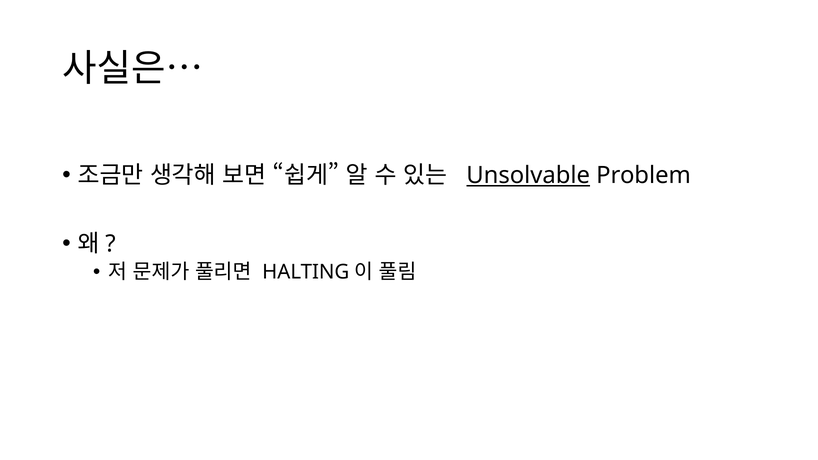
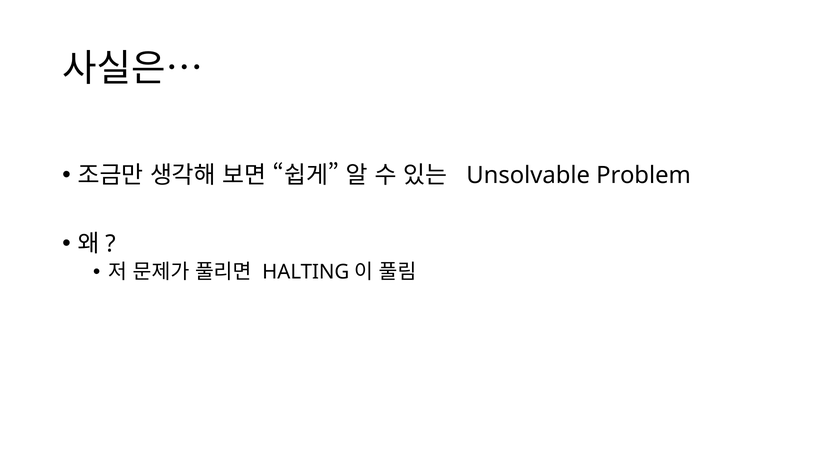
Unsolvable underline: present -> none
